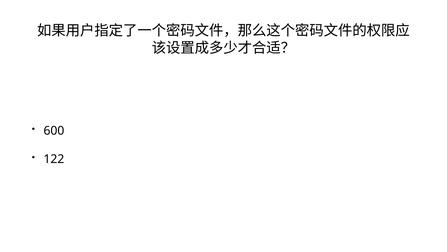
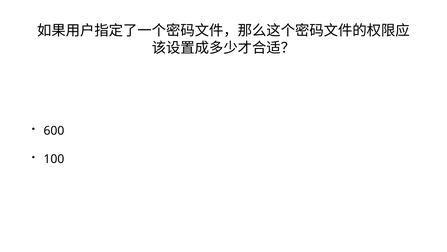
122: 122 -> 100
